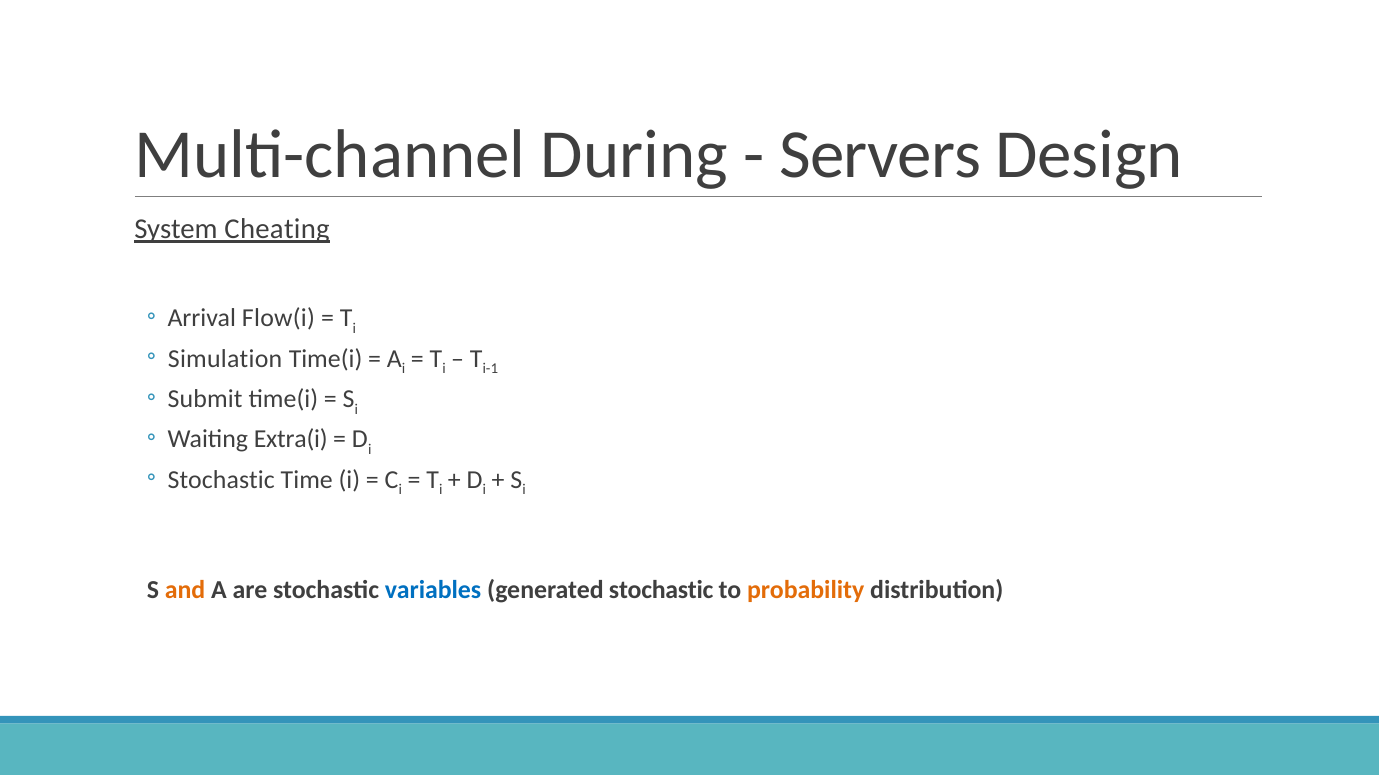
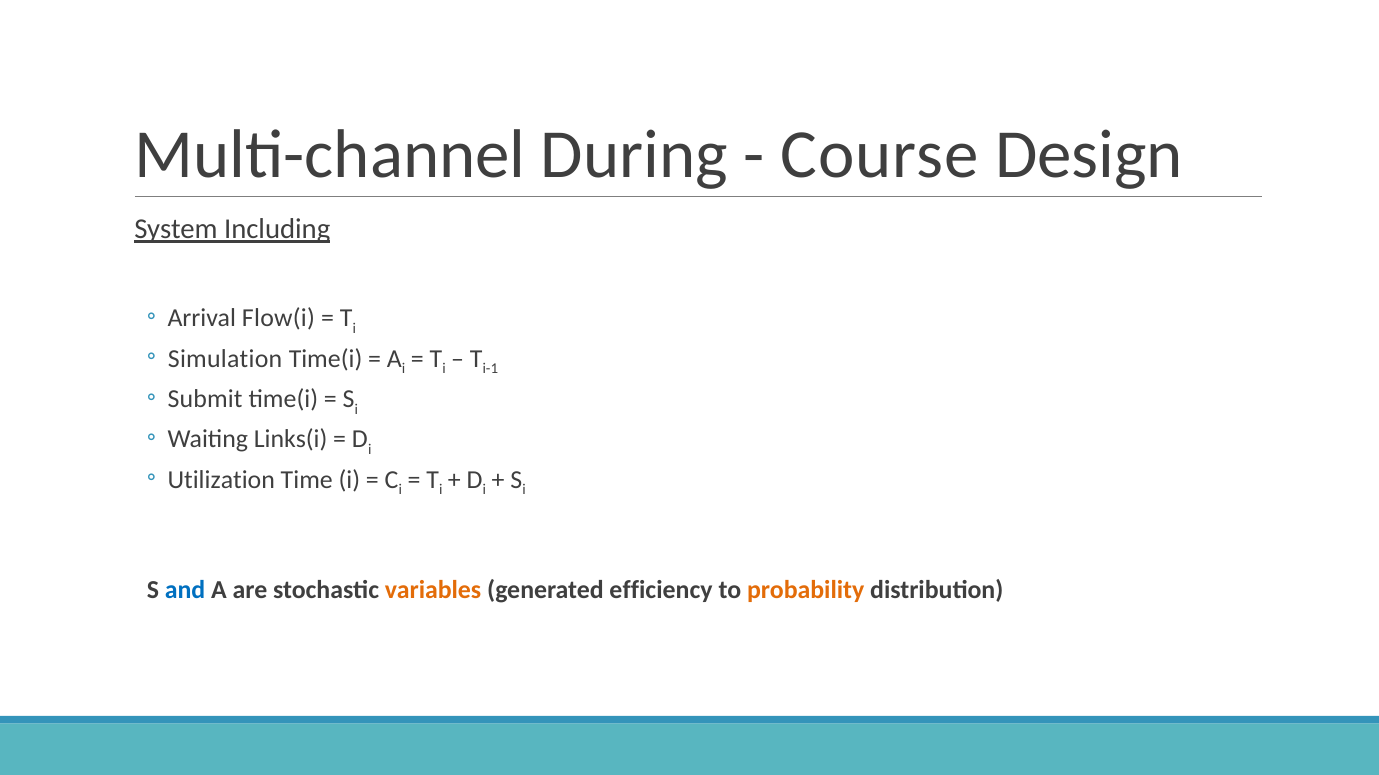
Servers: Servers -> Course
Cheating: Cheating -> Including
Extra(i: Extra(i -> Links(i
Stochastic at (221, 480): Stochastic -> Utilization
and colour: orange -> blue
variables colour: blue -> orange
generated stochastic: stochastic -> efficiency
